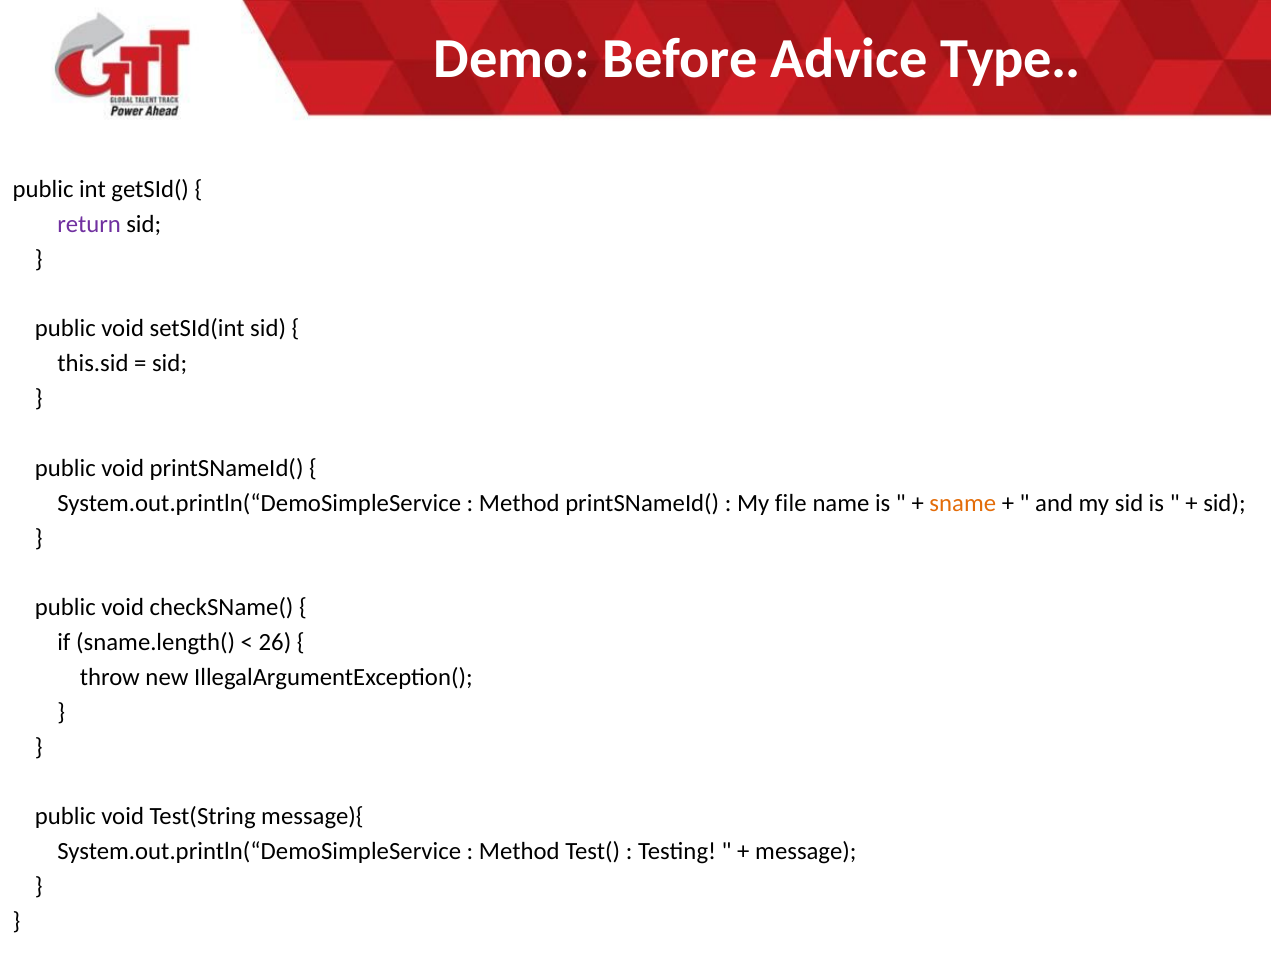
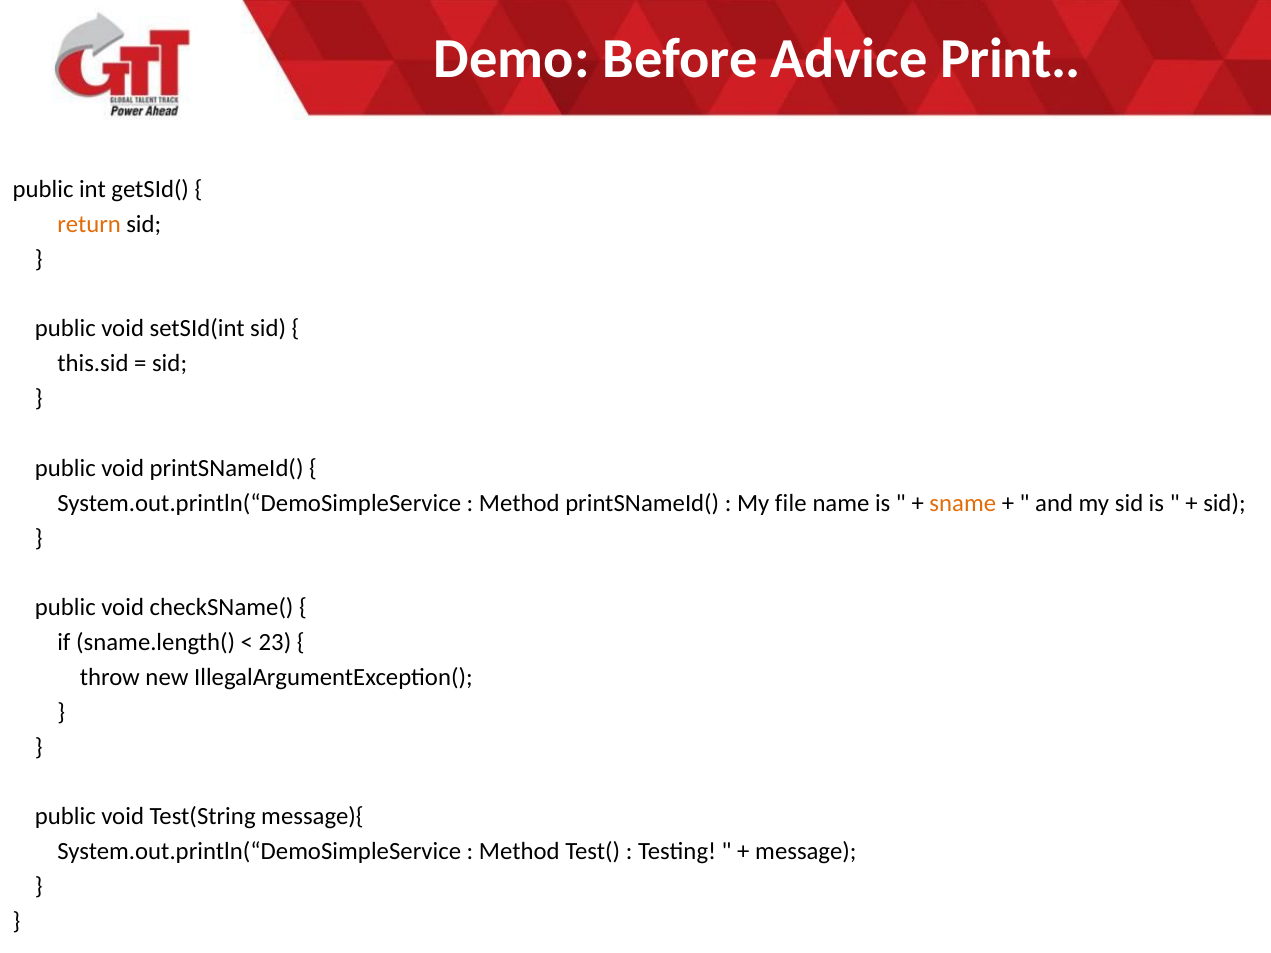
Type: Type -> Print
return colour: purple -> orange
26: 26 -> 23
